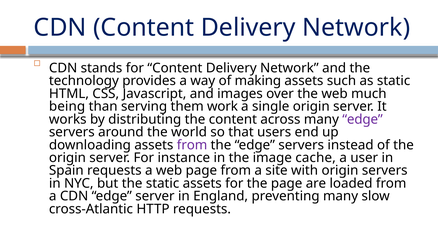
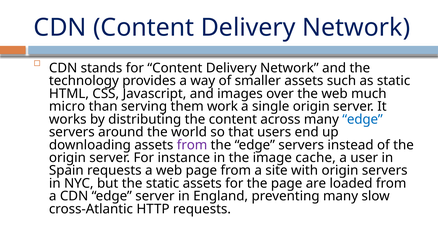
making: making -> smaller
being: being -> micro
edge at (363, 119) colour: purple -> blue
